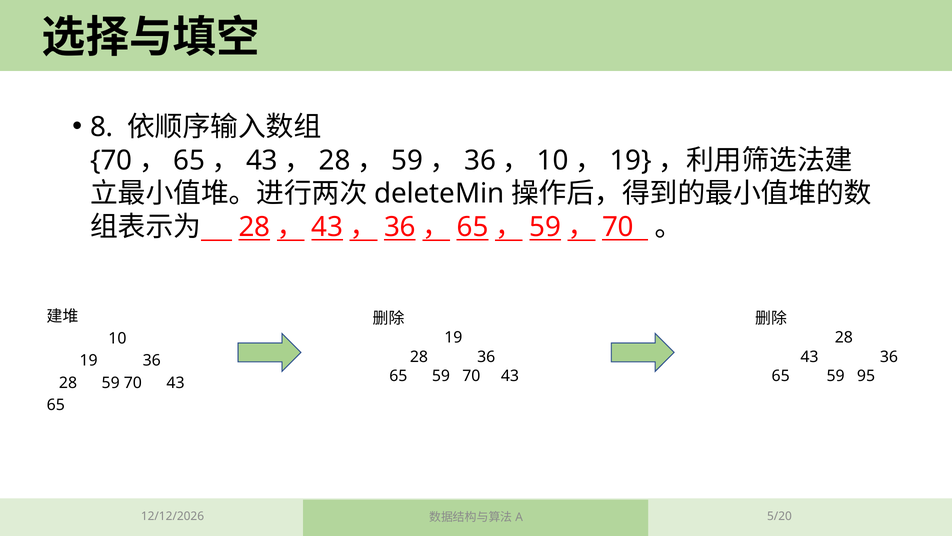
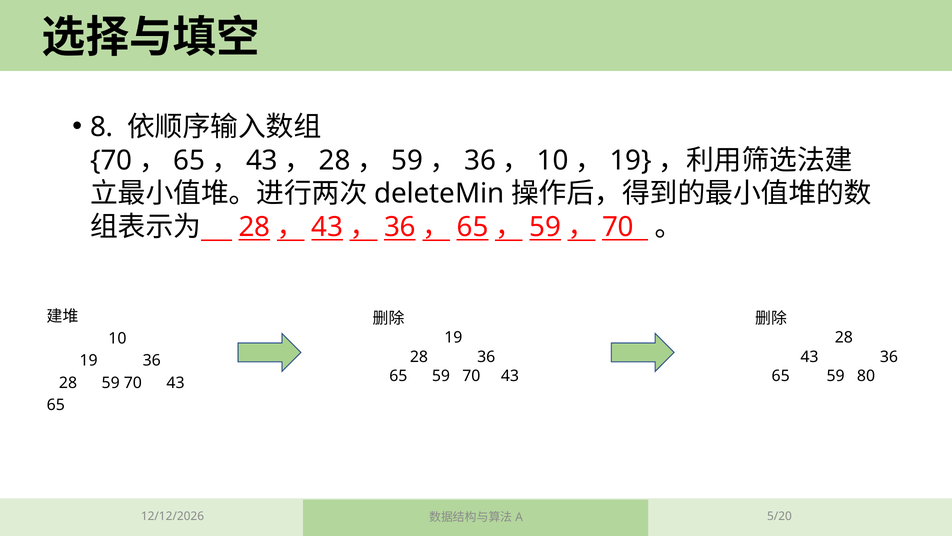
95: 95 -> 80
